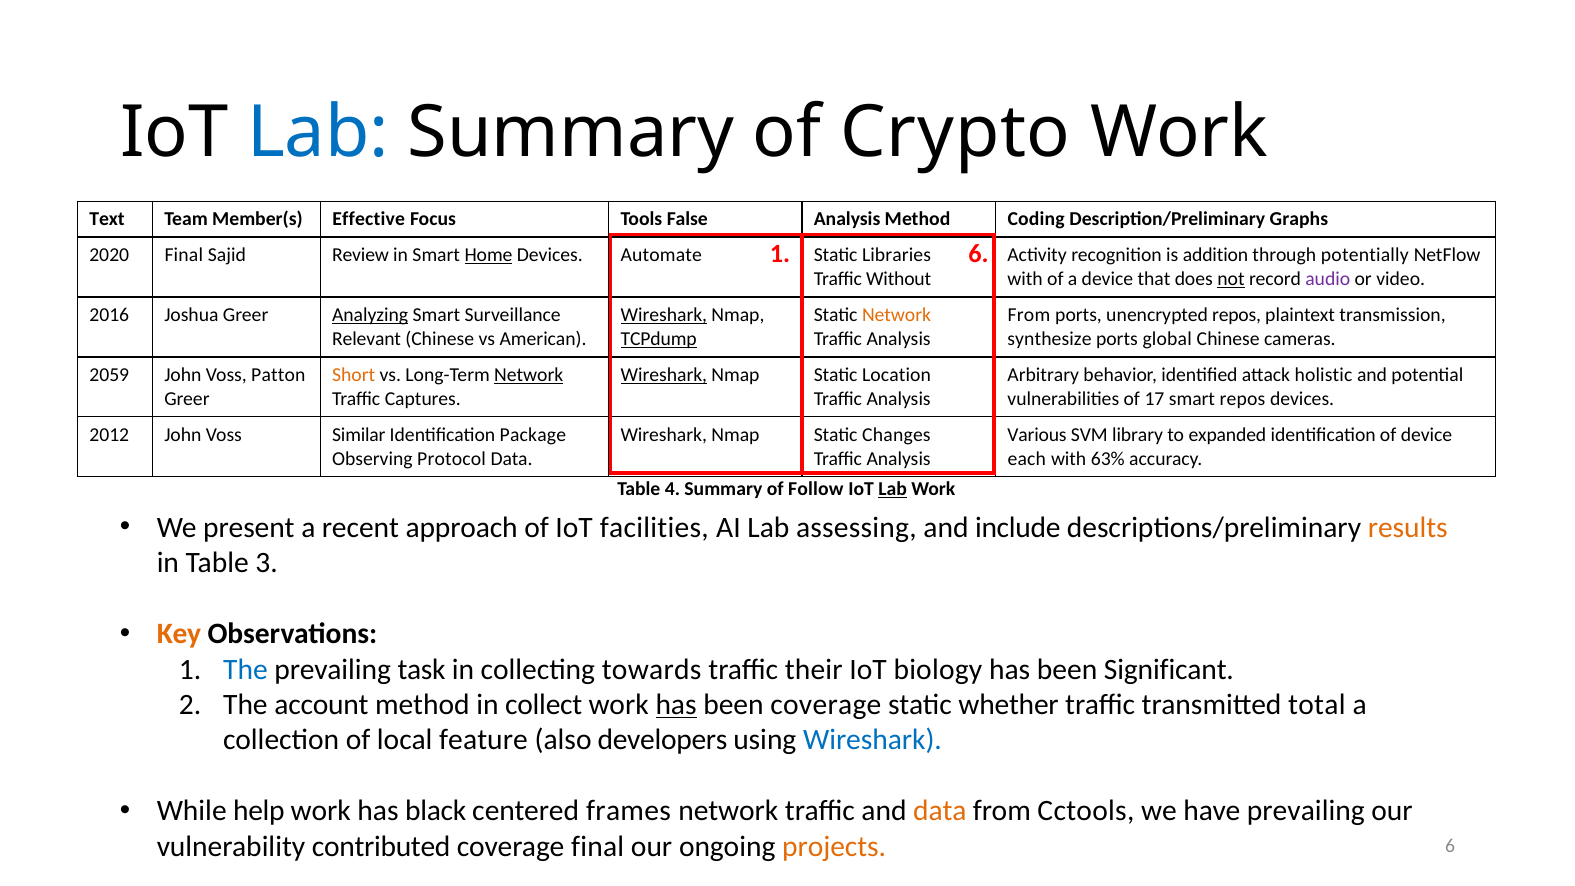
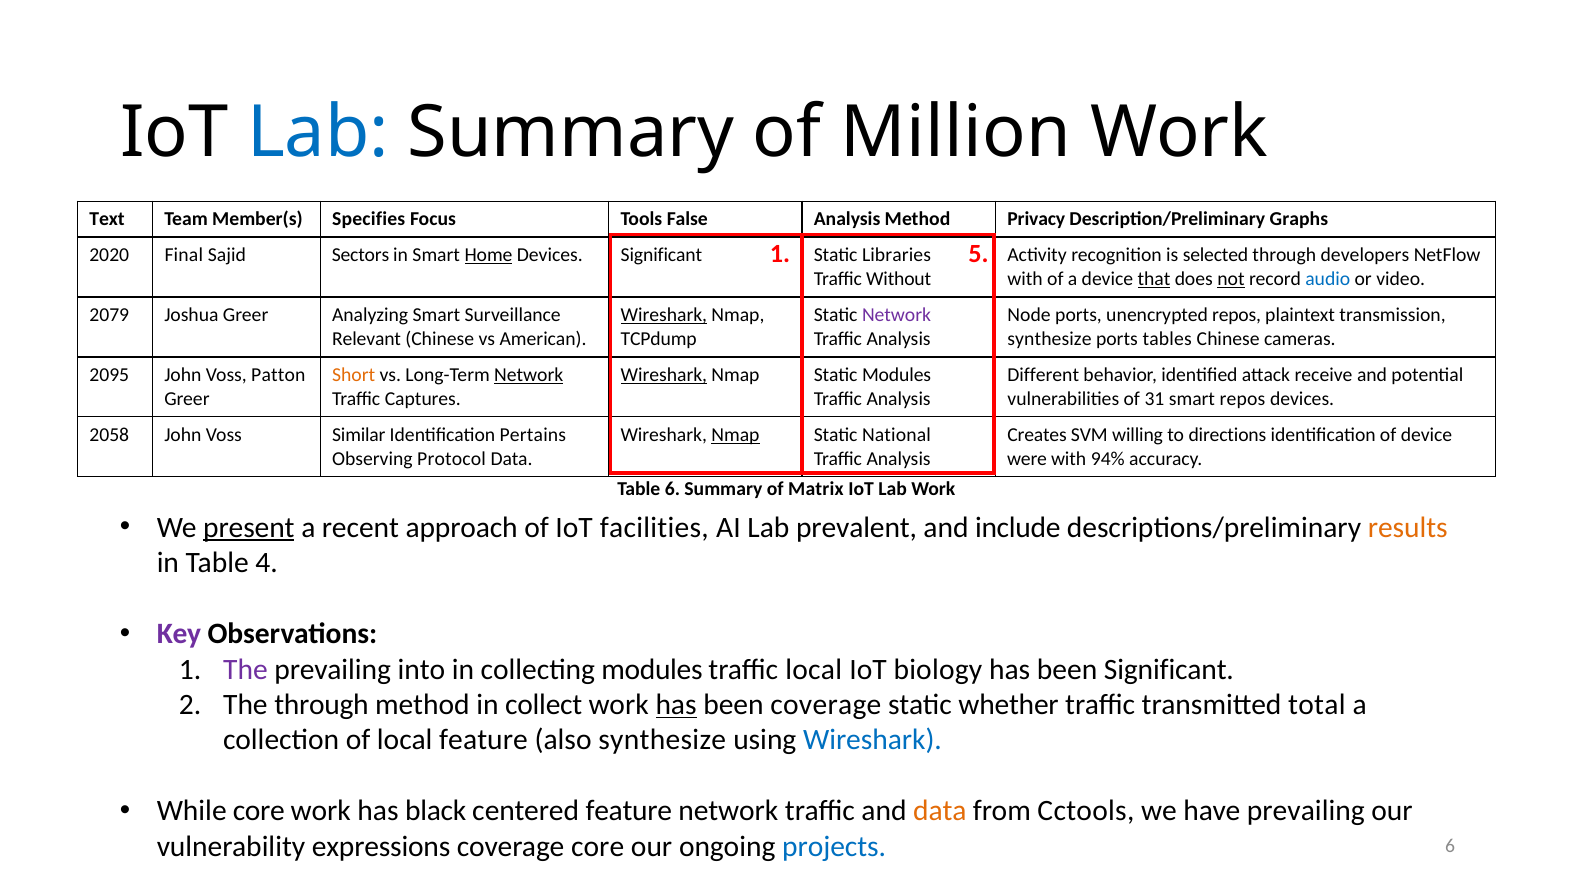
Crypto: Crypto -> Million
Effective: Effective -> Specifies
Coding: Coding -> Privacy
1 6: 6 -> 5
Review: Review -> Sectors
Devices Automate: Automate -> Significant
addition: addition -> selected
potentially: potentially -> developers
that underline: none -> present
audio colour: purple -> blue
2016: 2016 -> 2079
Analyzing underline: present -> none
Network at (897, 315) colour: orange -> purple
From at (1029, 315): From -> Node
TCPdump underline: present -> none
global: global -> tables
2059: 2059 -> 2095
Static Location: Location -> Modules
Arbitrary: Arbitrary -> Different
holistic: holistic -> receive
17: 17 -> 31
2012: 2012 -> 2058
Package: Package -> Pertains
Nmap at (735, 435) underline: none -> present
Changes: Changes -> National
Various: Various -> Creates
library: library -> willing
expanded: expanded -> directions
each: each -> were
63%: 63% -> 94%
Table 4: 4 -> 6
Follow: Follow -> Matrix
Lab at (893, 489) underline: present -> none
present underline: none -> present
assessing: assessing -> prevalent
3: 3 -> 4
Key colour: orange -> purple
The at (245, 669) colour: blue -> purple
task: task -> into
collecting towards: towards -> modules
traffic their: their -> local
The account: account -> through
also developers: developers -> synthesize
While help: help -> core
centered frames: frames -> feature
contributed: contributed -> expressions
coverage final: final -> core
projects colour: orange -> blue
